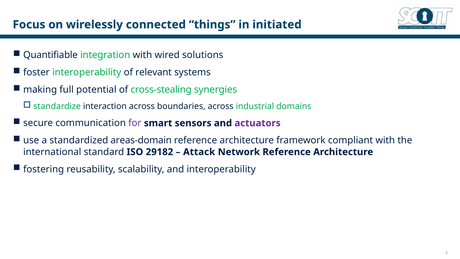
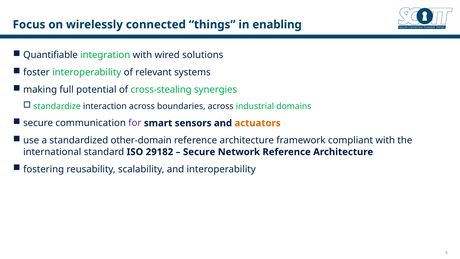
initiated: initiated -> enabling
actuators colour: purple -> orange
areas-domain: areas-domain -> other-domain
Attack at (199, 152): Attack -> Secure
